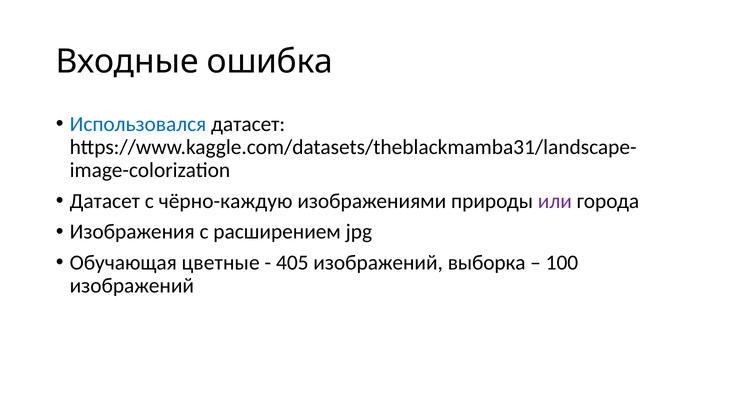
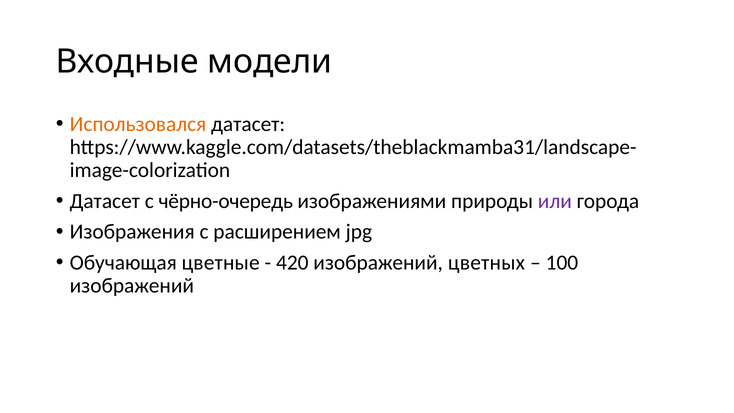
ошибка: ошибка -> модели
Использовался colour: blue -> orange
чёрно-каждую: чёрно-каждую -> чёрно-очередь
405: 405 -> 420
выборка: выборка -> цветных
